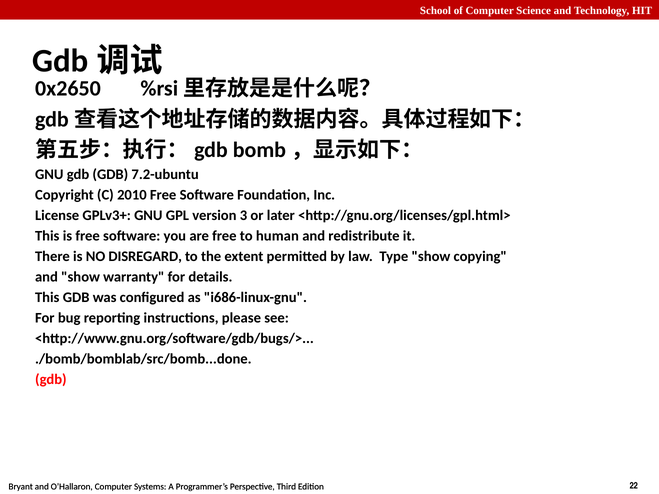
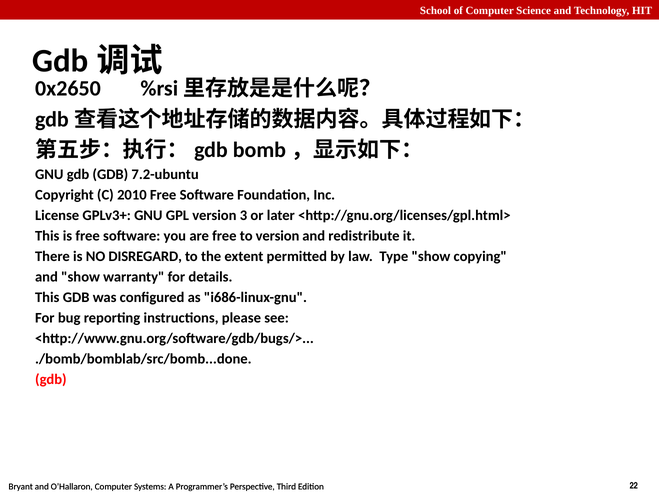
to human: human -> version
